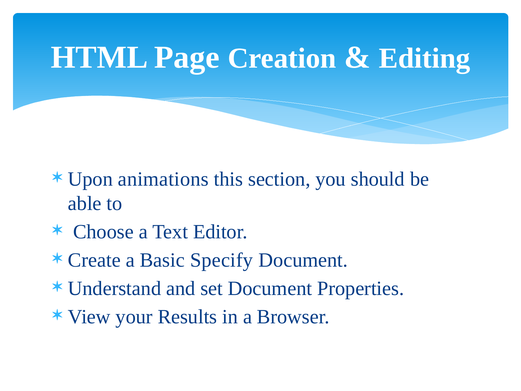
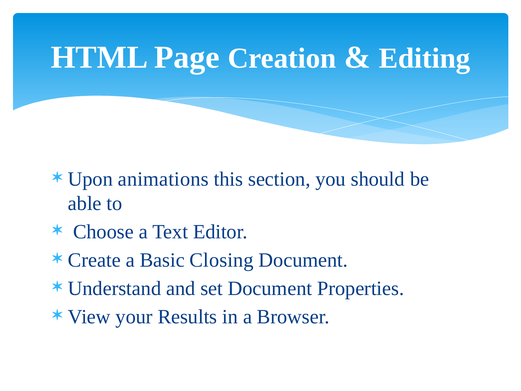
Specify: Specify -> Closing
